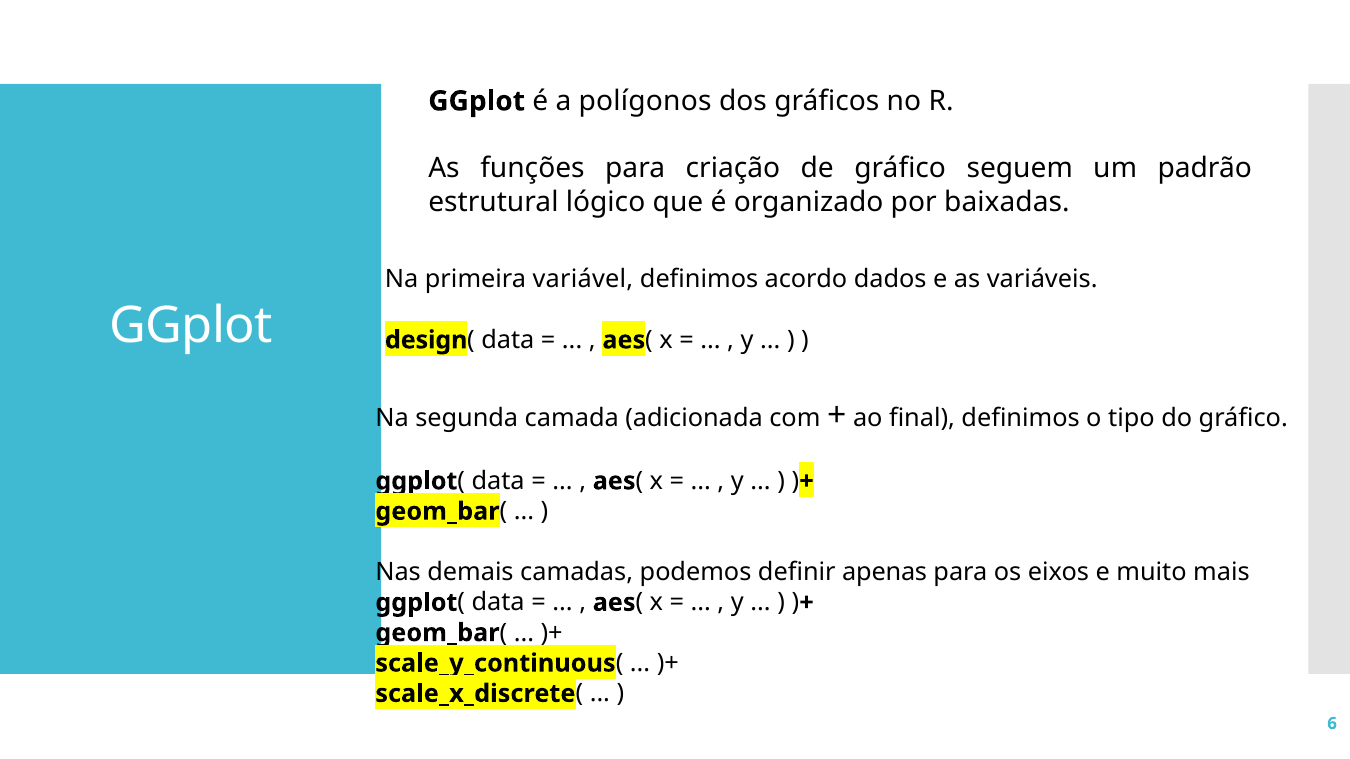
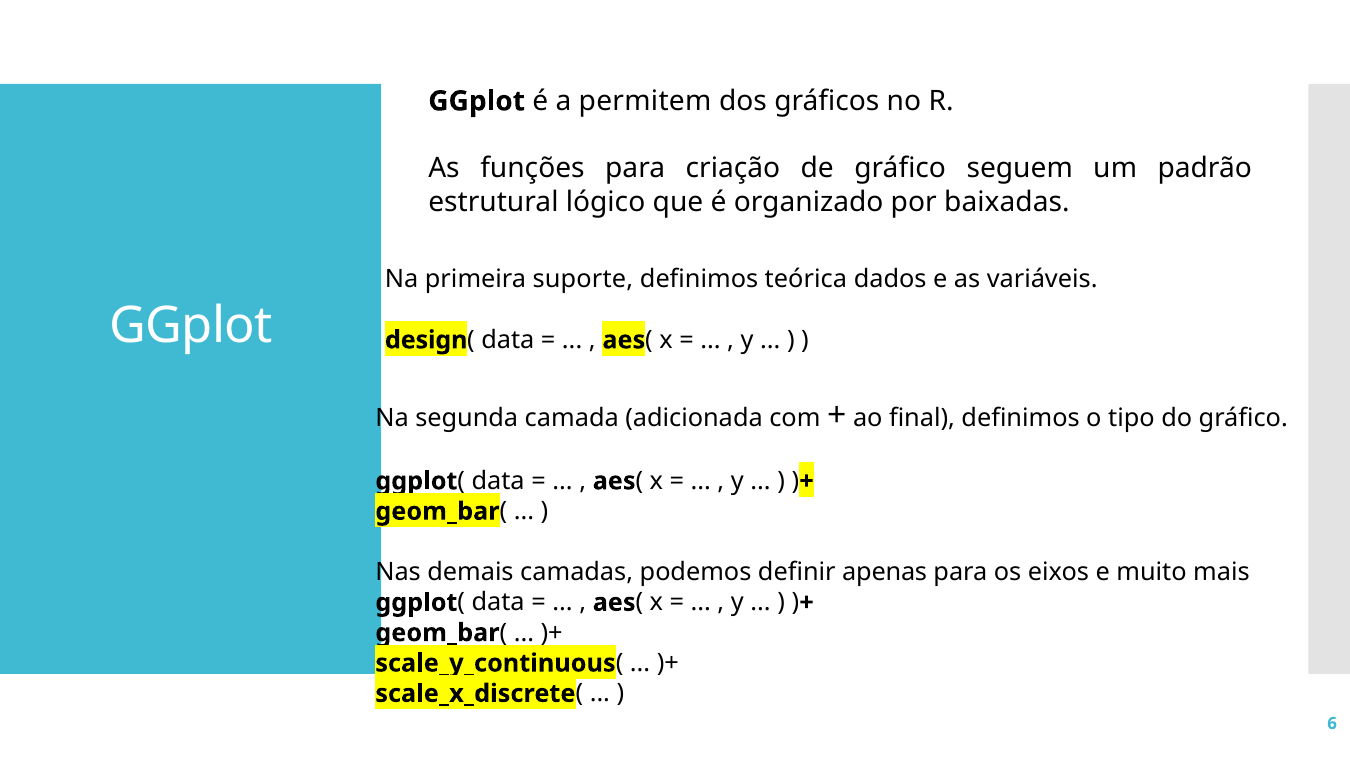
polígonos: polígonos -> permitem
variável: variável -> suporte
acordo: acordo -> teórica
